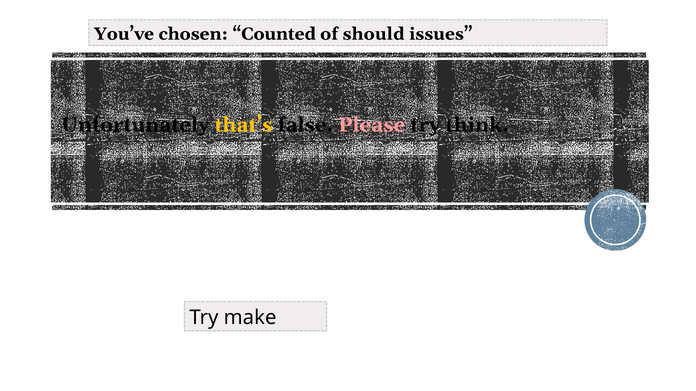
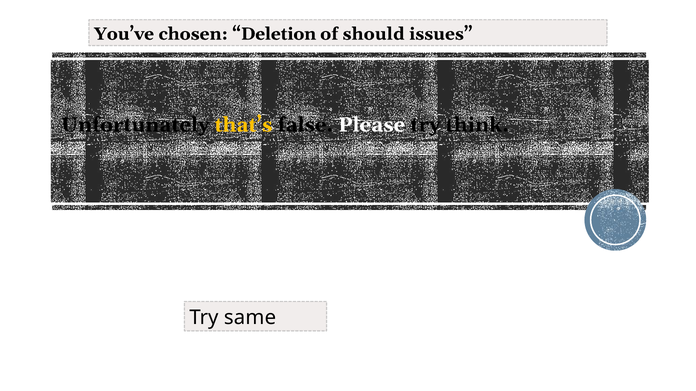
Counted: Counted -> Deletion
Please colour: pink -> white
make: make -> same
